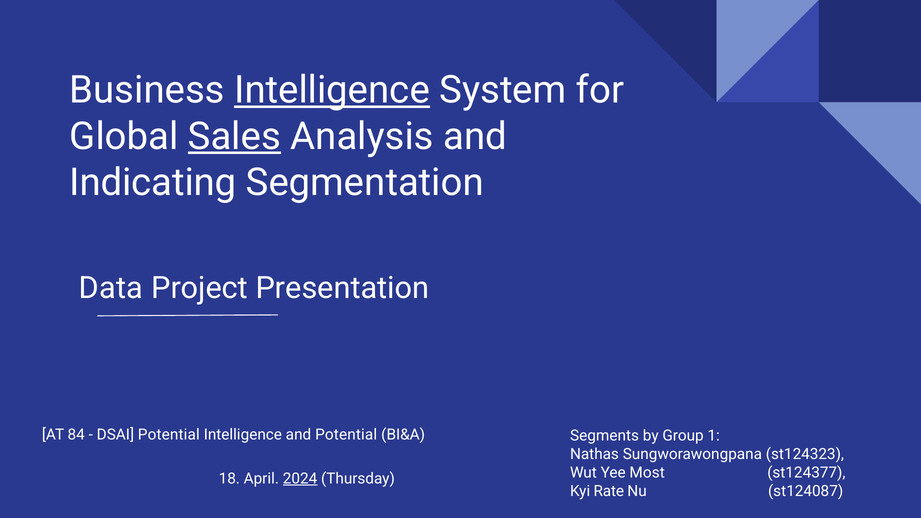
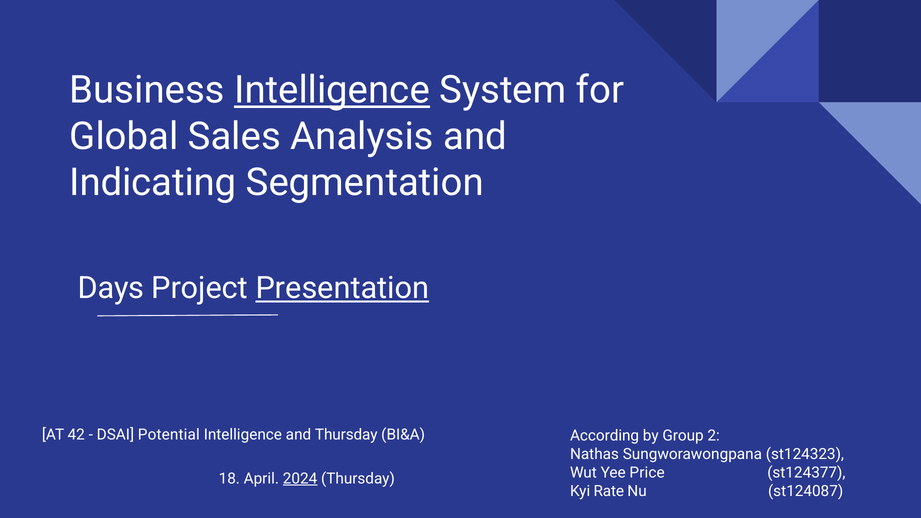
Sales underline: present -> none
Data: Data -> Days
Presentation underline: none -> present
84: 84 -> 42
and Potential: Potential -> Thursday
Segments: Segments -> According
1: 1 -> 2
Most: Most -> Price
